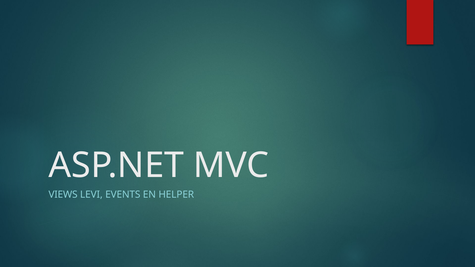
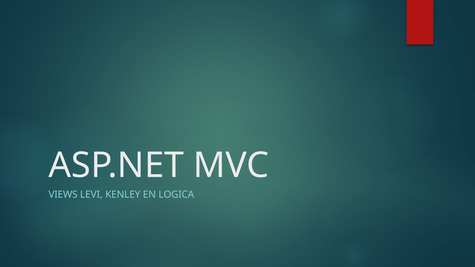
EVENTS: EVENTS -> KENLEY
HELPER: HELPER -> LOGICA
